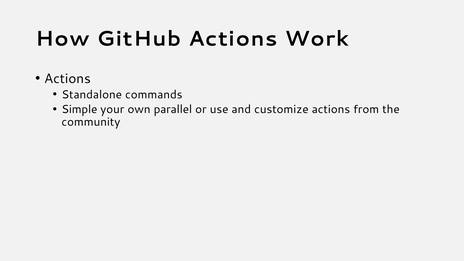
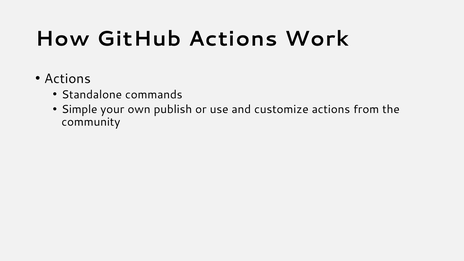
parallel: parallel -> publish
